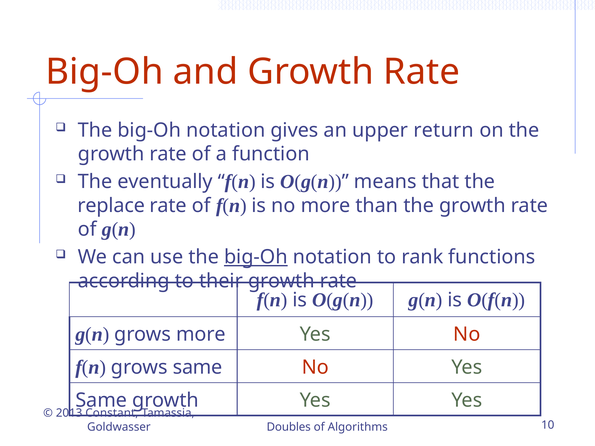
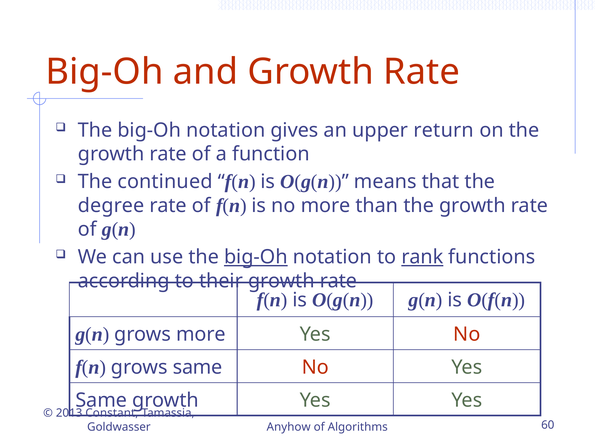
eventually: eventually -> continued
replace: replace -> degree
rank underline: none -> present
Doubles: Doubles -> Anyhow
10: 10 -> 60
